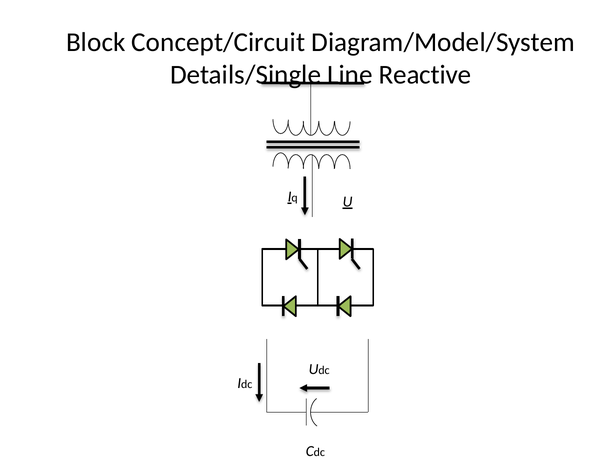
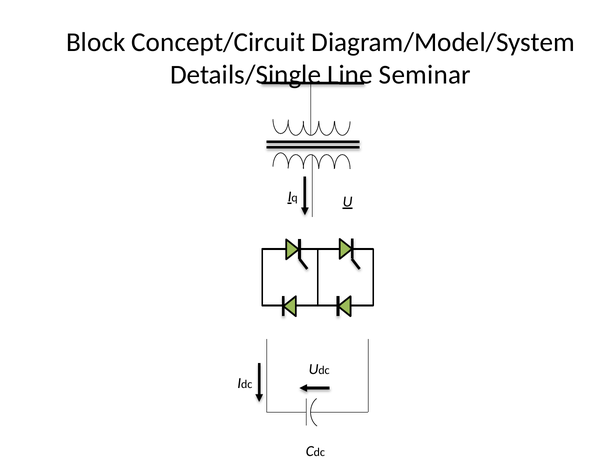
Reactive: Reactive -> Seminar
